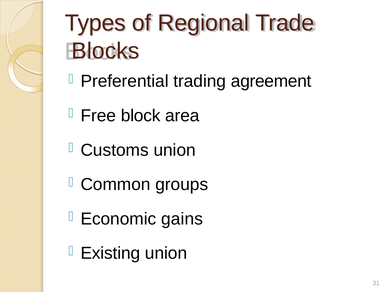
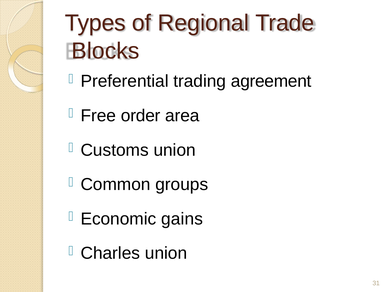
block: block -> order
Existing: Existing -> Charles
